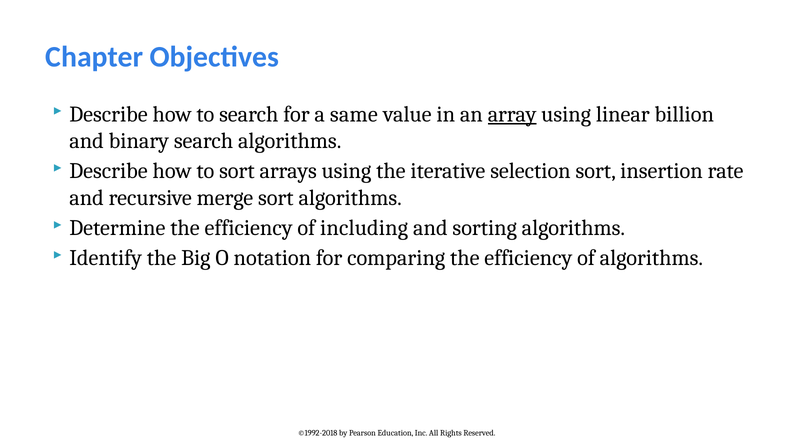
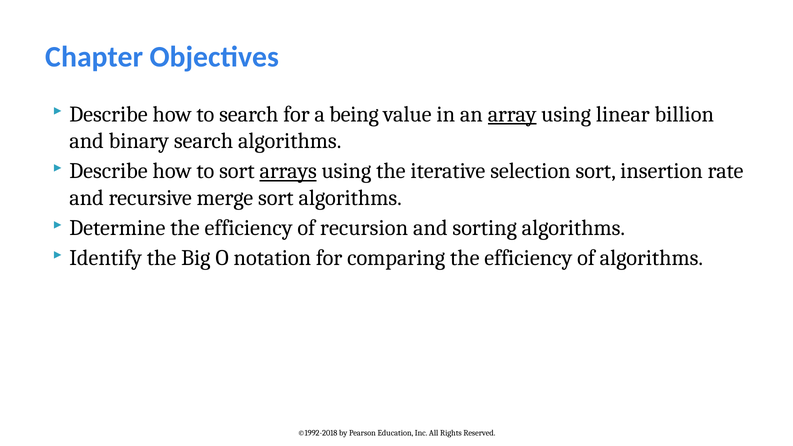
same: same -> being
arrays underline: none -> present
including: including -> recursion
